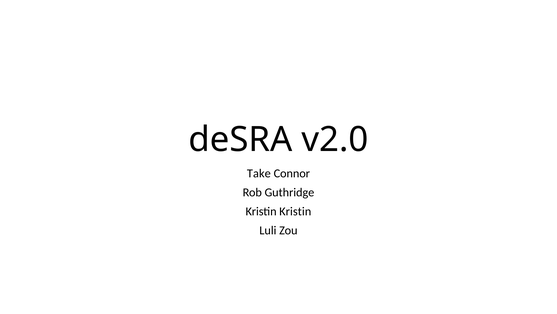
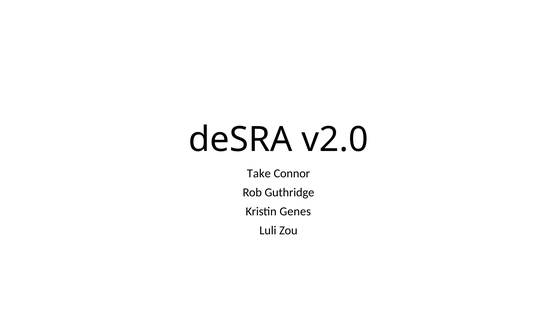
Kristin Kristin: Kristin -> Genes
